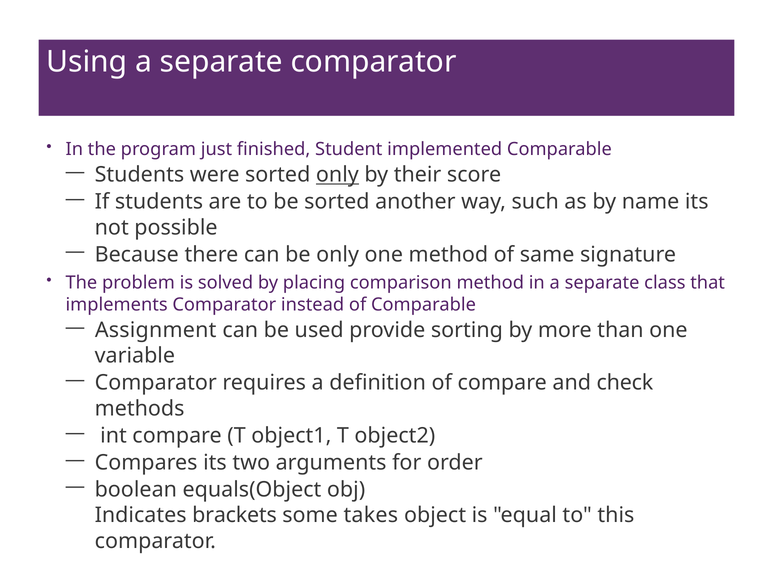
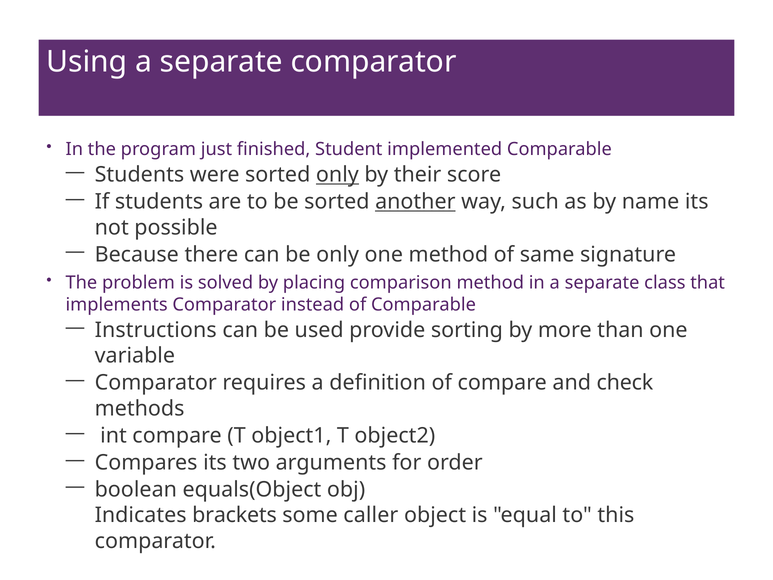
another underline: none -> present
Assignment: Assignment -> Instructions
takes: takes -> caller
